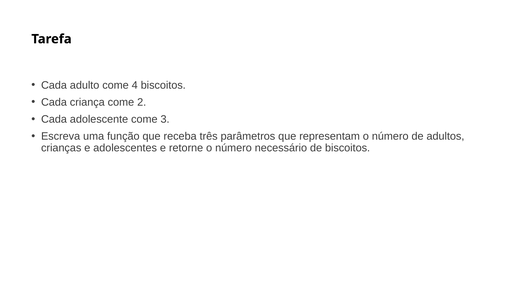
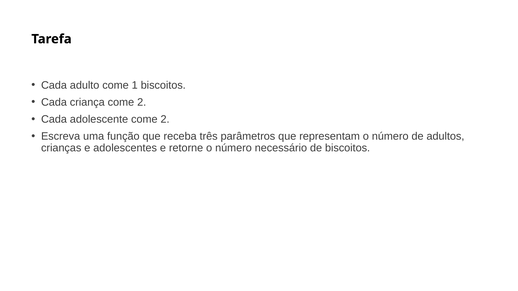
4: 4 -> 1
adolescente come 3: 3 -> 2
